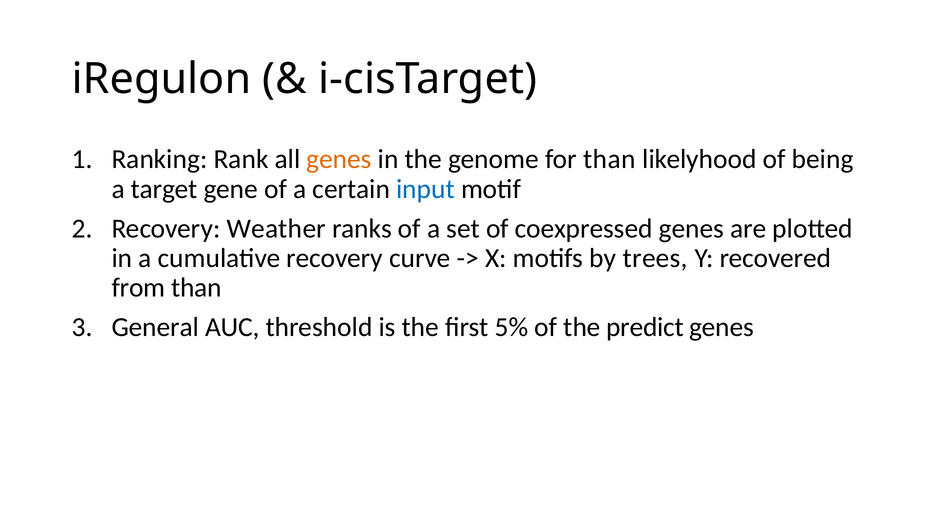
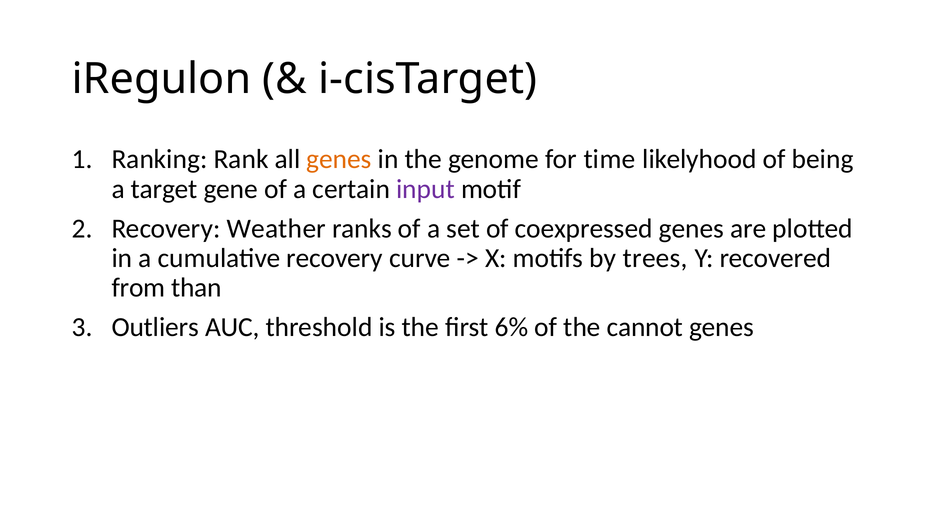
for than: than -> time
input colour: blue -> purple
General: General -> Outliers
5%: 5% -> 6%
predict: predict -> cannot
